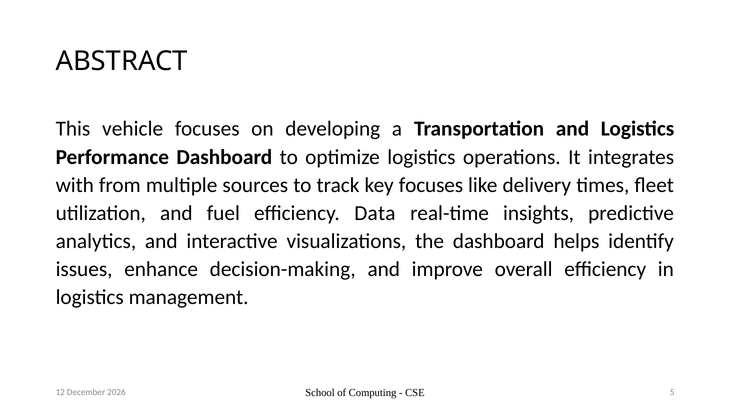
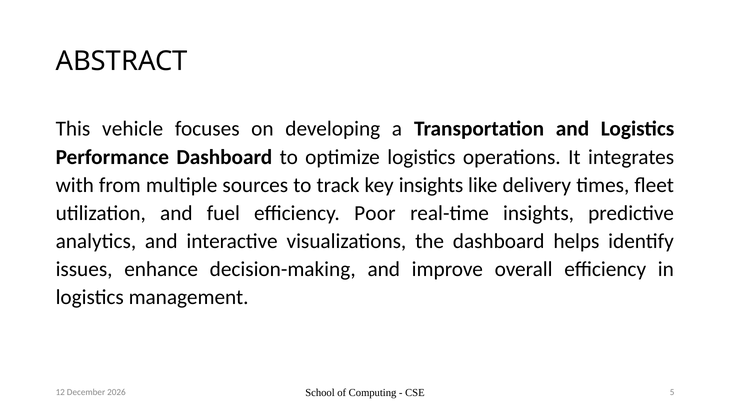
key focuses: focuses -> insights
Data: Data -> Poor
